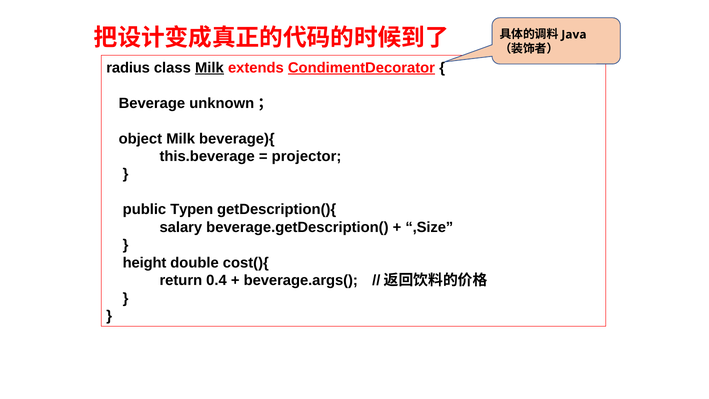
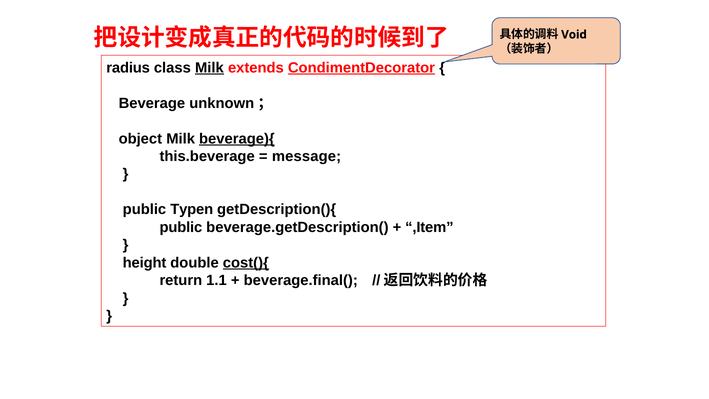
Java: Java -> Void
beverage){ underline: none -> present
projector: projector -> message
salary at (181, 227): salary -> public
,Size: ,Size -> ,Item
cost(){ underline: none -> present
0.4: 0.4 -> 1.1
beverage.args(: beverage.args( -> beverage.final(
